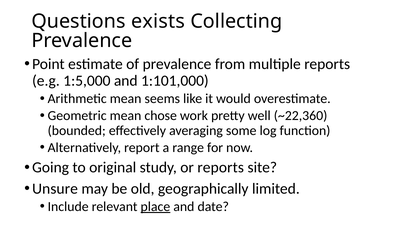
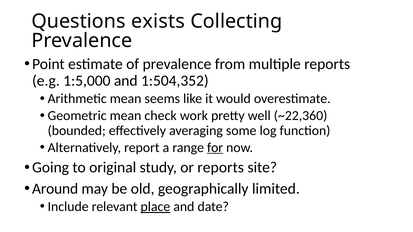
1:101,000: 1:101,000 -> 1:504,352
chose: chose -> check
for underline: none -> present
Unsure: Unsure -> Around
